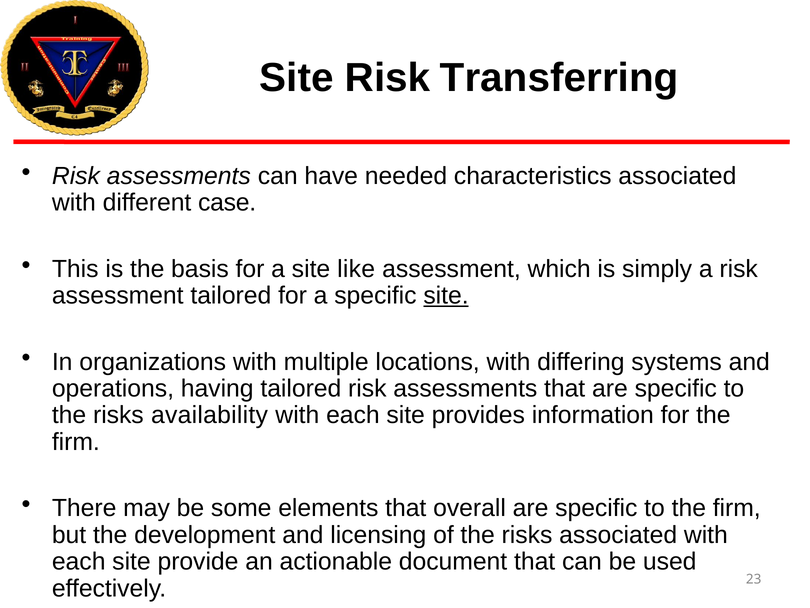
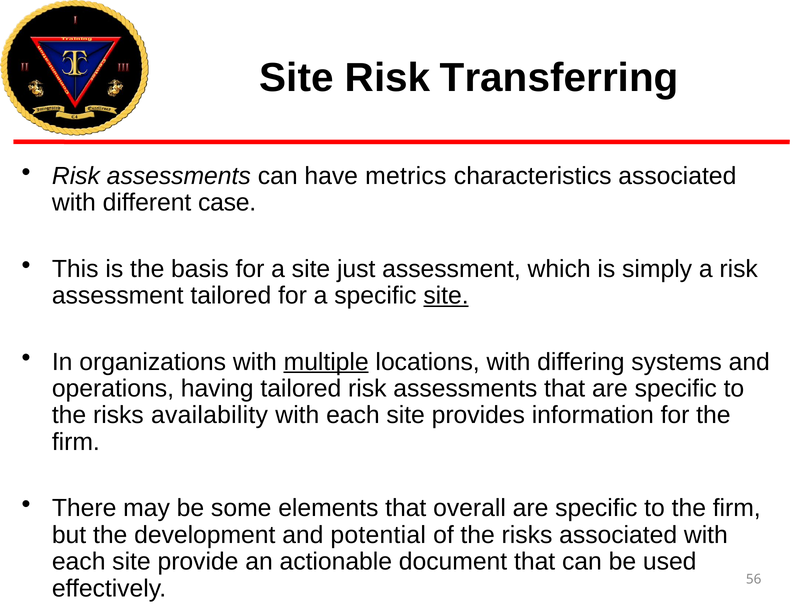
needed: needed -> metrics
like: like -> just
multiple underline: none -> present
licensing: licensing -> potential
23: 23 -> 56
